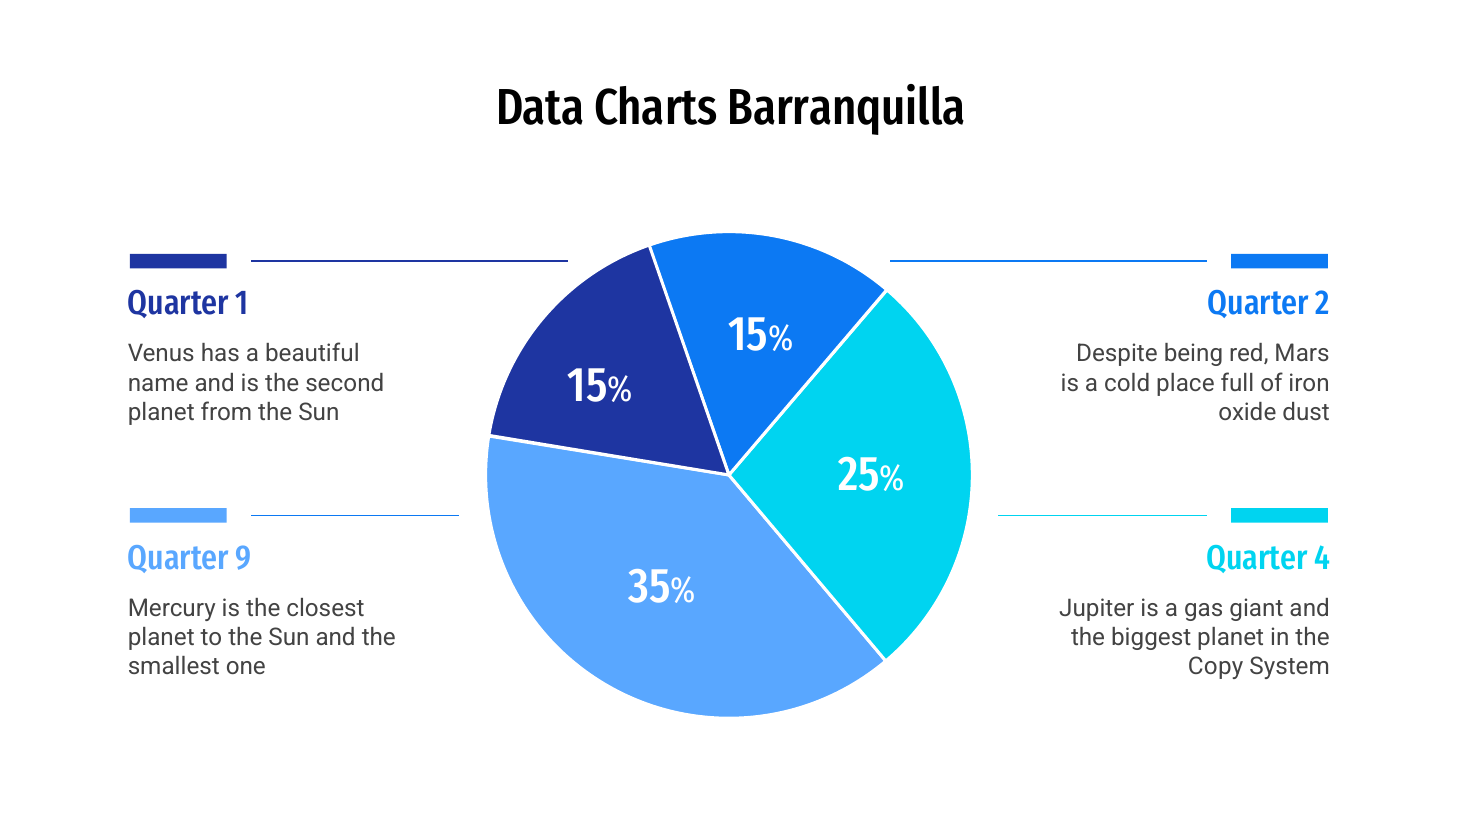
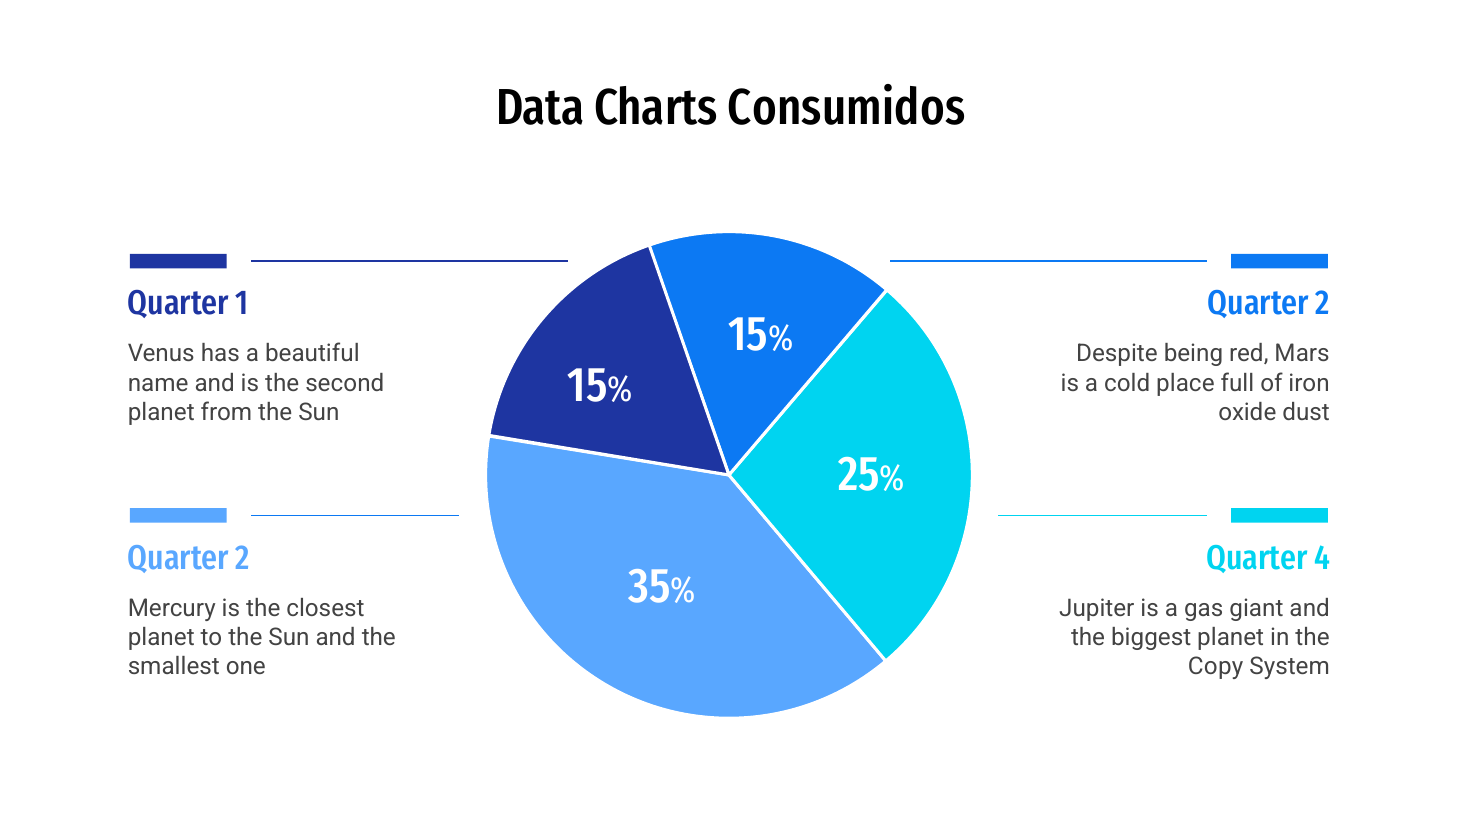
Barranquilla: Barranquilla -> Consumidos
9 at (243, 558): 9 -> 2
